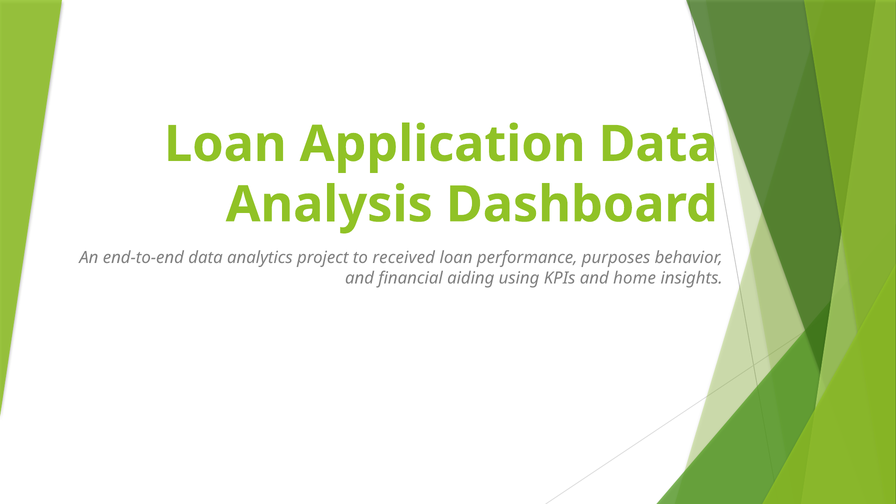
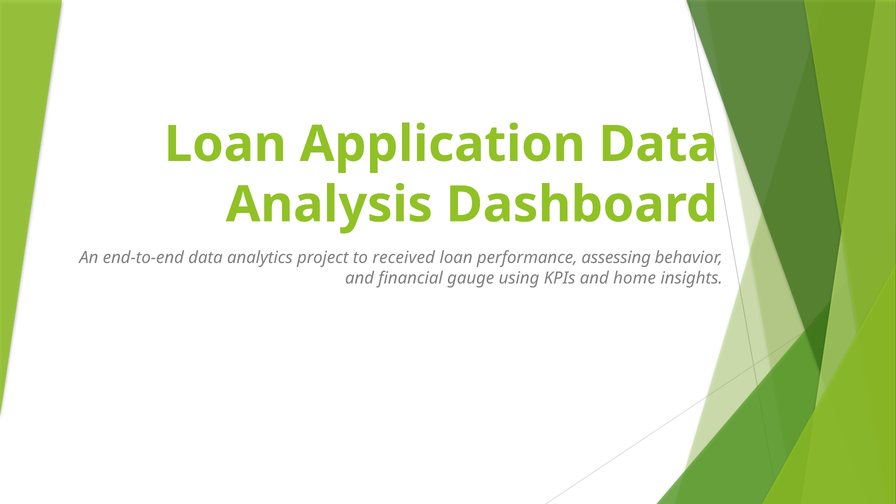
purposes: purposes -> assessing
aiding: aiding -> gauge
